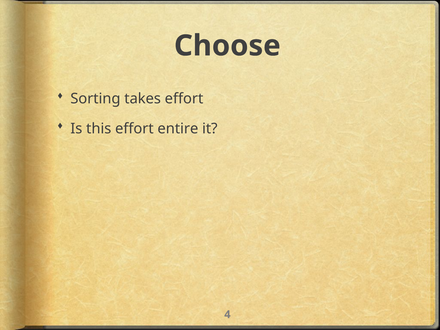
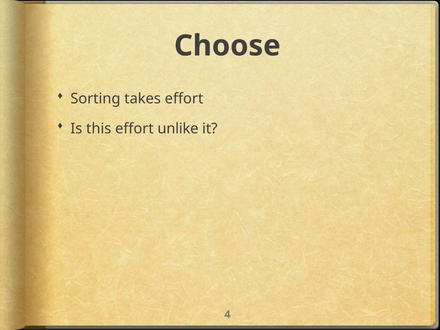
entire: entire -> unlike
